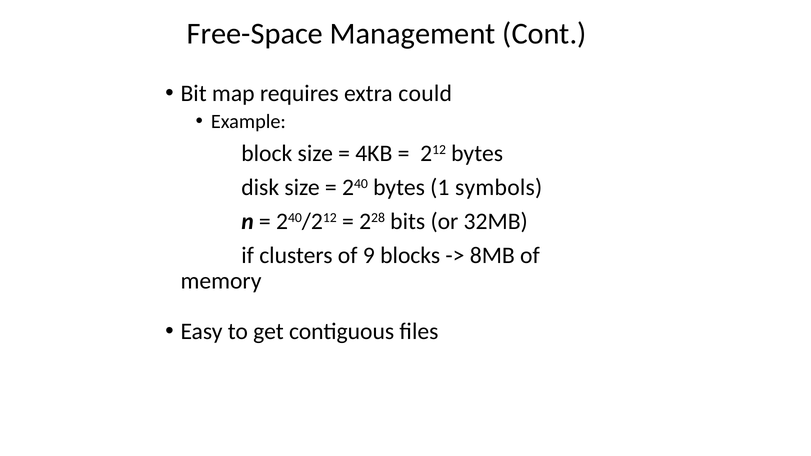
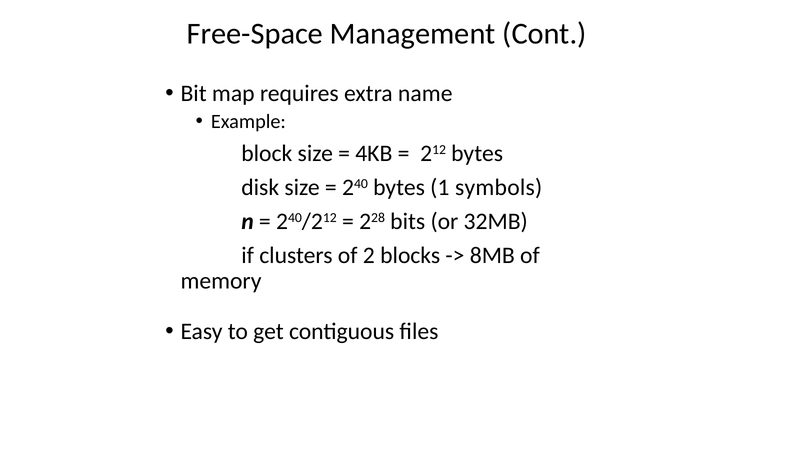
could: could -> name
9: 9 -> 2
